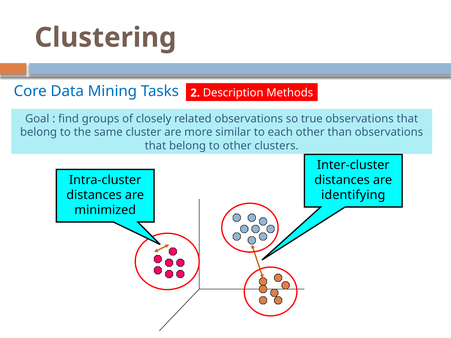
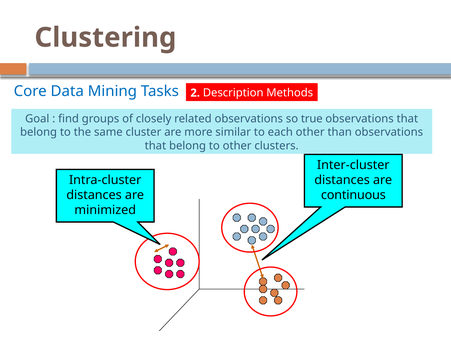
identifying: identifying -> continuous
